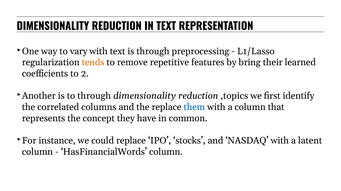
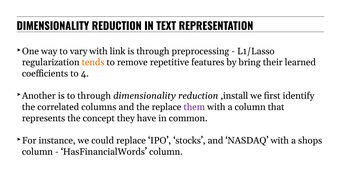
with text: text -> link
2: 2 -> 4
,topics: ,topics -> ,install
them colour: blue -> purple
latent: latent -> shops
